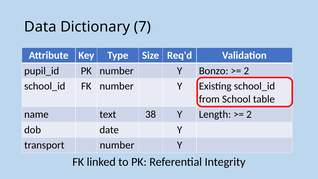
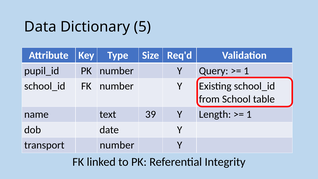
7: 7 -> 5
Bonzo: Bonzo -> Query
2 at (246, 71): 2 -> 1
38: 38 -> 39
2 at (249, 114): 2 -> 1
